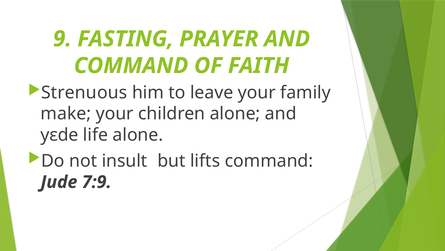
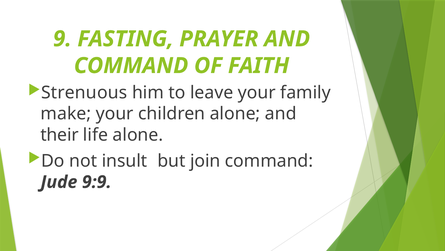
yɛde: yɛde -> their
lifts: lifts -> join
7:9: 7:9 -> 9:9
